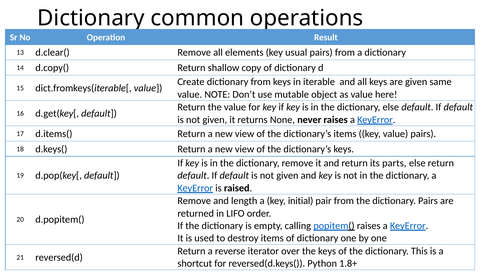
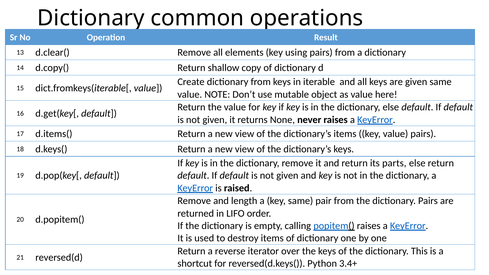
usual: usual -> using
key initial: initial -> same
1.8+: 1.8+ -> 3.4+
